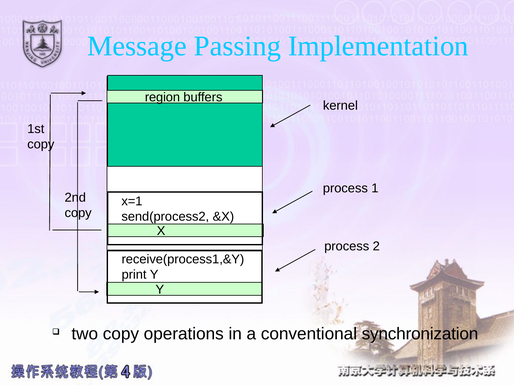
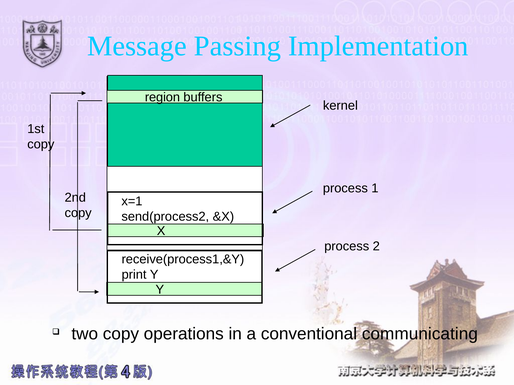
synchronization: synchronization -> communicating
